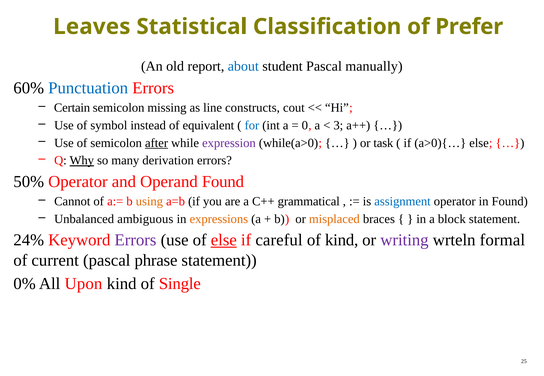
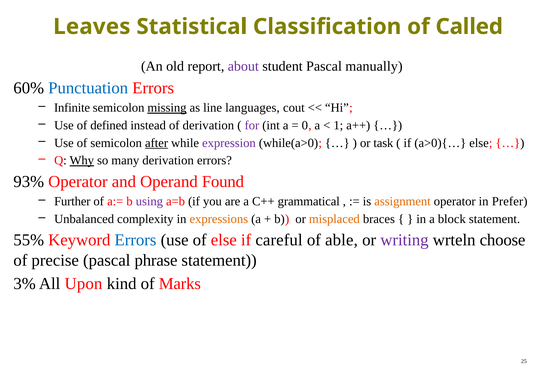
Prefer: Prefer -> Called
about colour: blue -> purple
Certain: Certain -> Infinite
missing underline: none -> present
constructs: constructs -> languages
symbol: symbol -> defined
of equivalent: equivalent -> derivation
for colour: blue -> purple
3: 3 -> 1
50%: 50% -> 93%
Cannot: Cannot -> Further
using colour: orange -> purple
assignment colour: blue -> orange
in Found: Found -> Prefer
ambiguous: ambiguous -> complexity
24%: 24% -> 55%
Errors at (135, 241) colour: purple -> blue
else at (224, 241) underline: present -> none
of kind: kind -> able
formal: formal -> choose
current: current -> precise
0%: 0% -> 3%
Single: Single -> Marks
